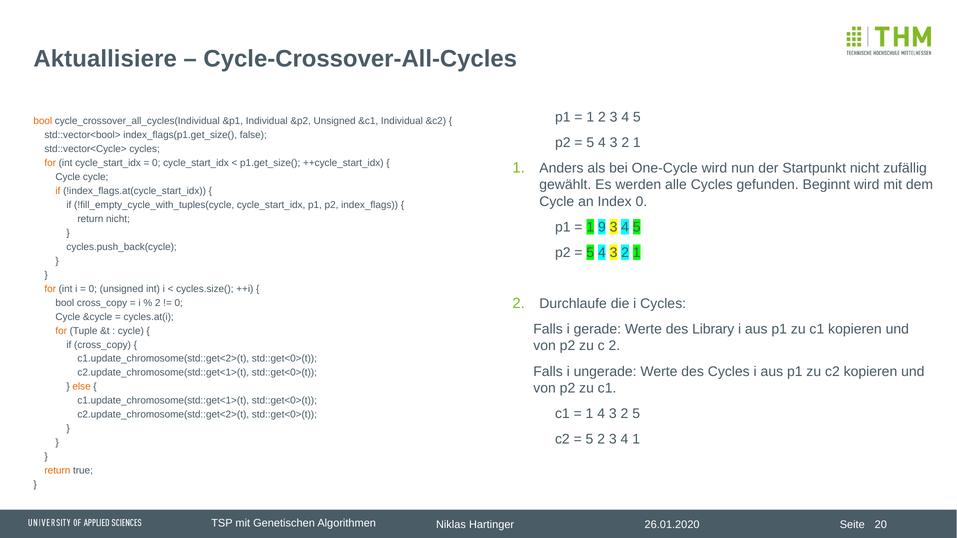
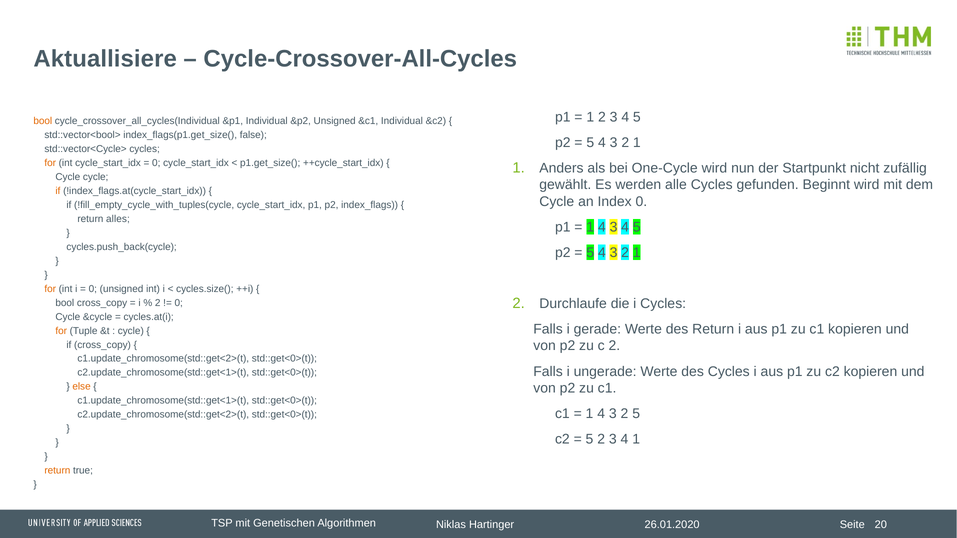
return nicht: nicht -> alles
9 at (602, 227): 9 -> 4
des Library: Library -> Return
